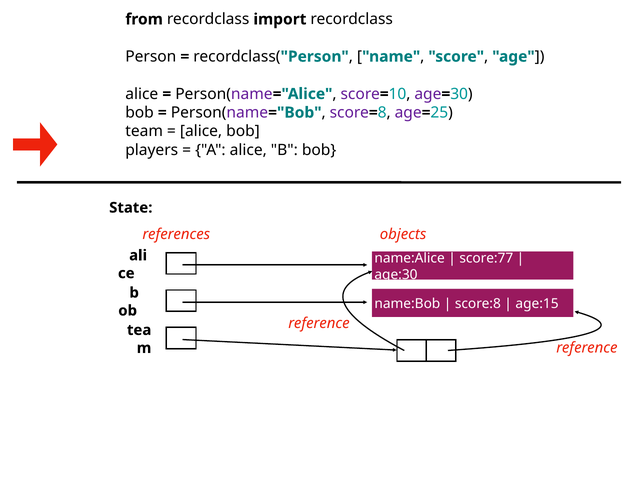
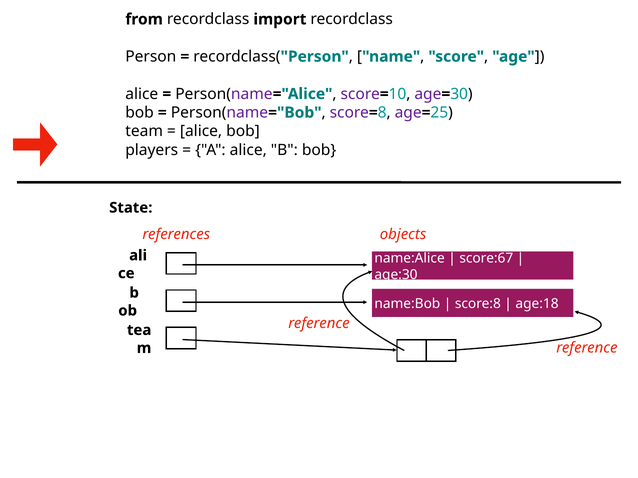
score:77: score:77 -> score:67
age:15: age:15 -> age:18
